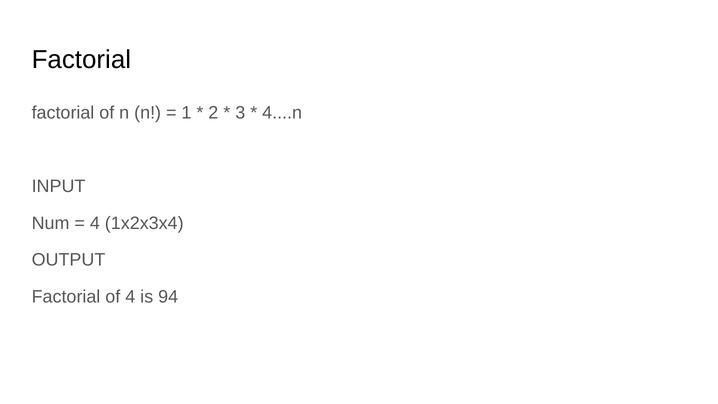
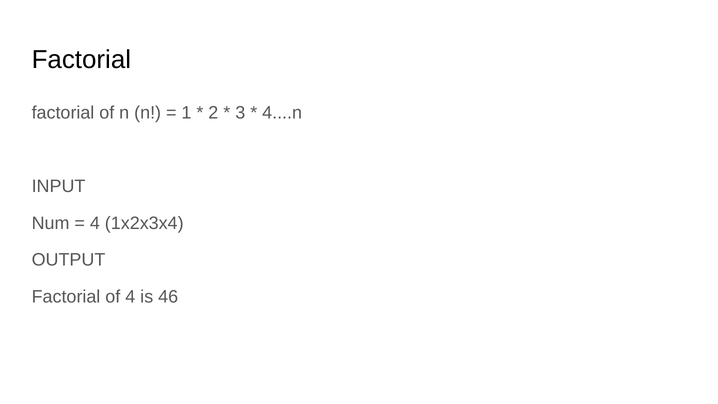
94: 94 -> 46
